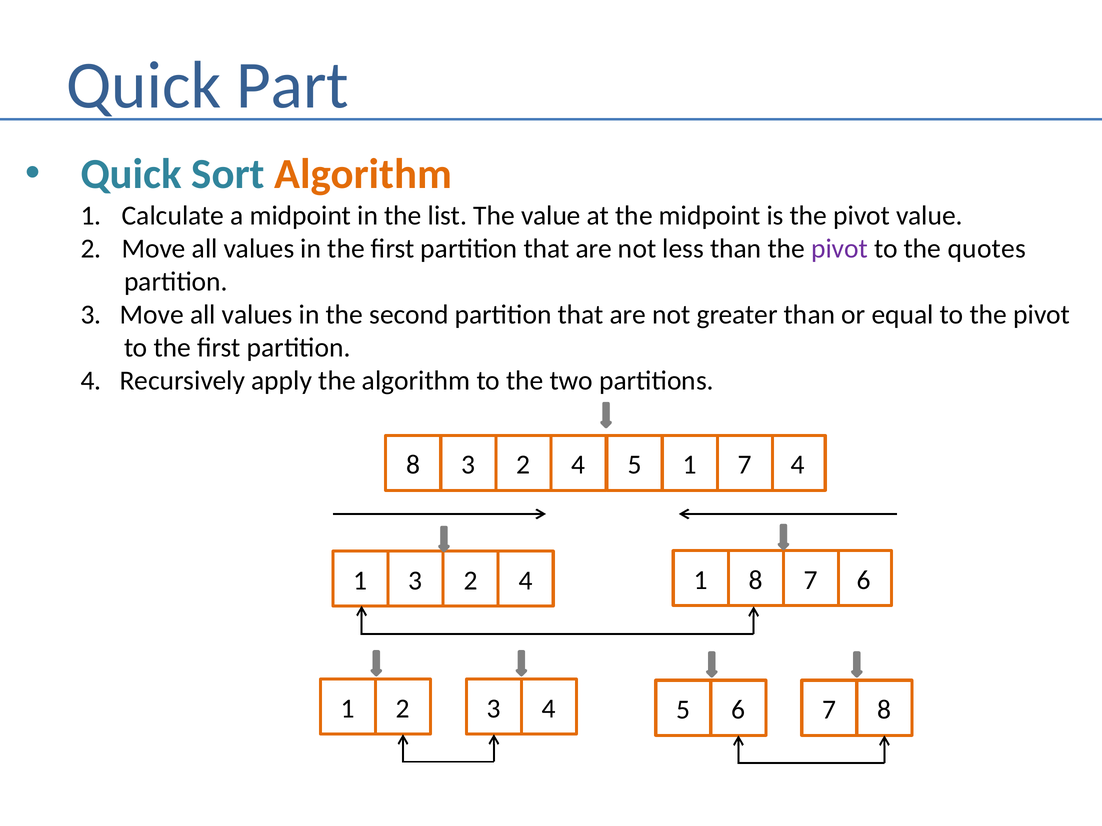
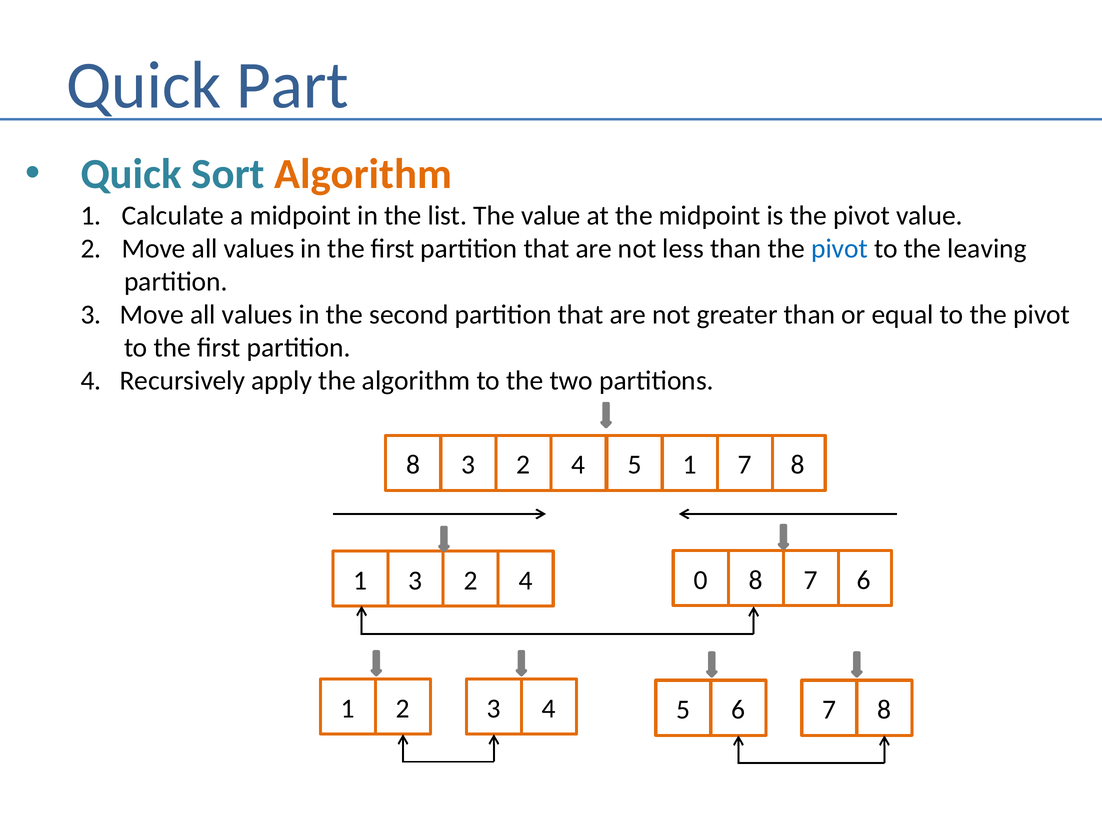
pivot at (840, 249) colour: purple -> blue
quotes: quotes -> leaving
8 4: 4 -> 8
1 1: 1 -> 0
